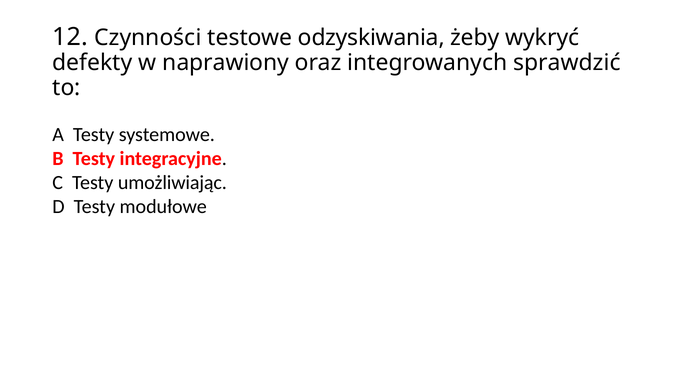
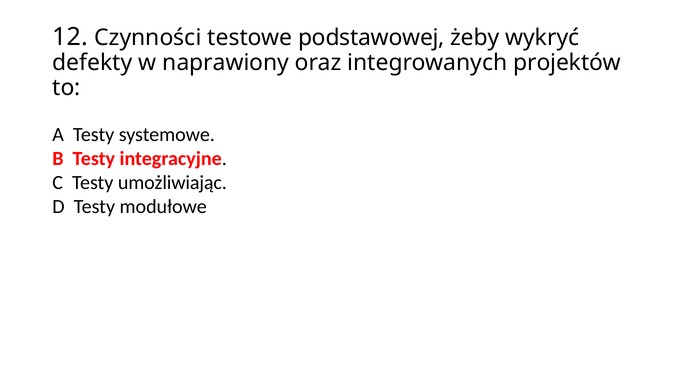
odzyskiwania: odzyskiwania -> podstawowej
sprawdzić: sprawdzić -> projektów
